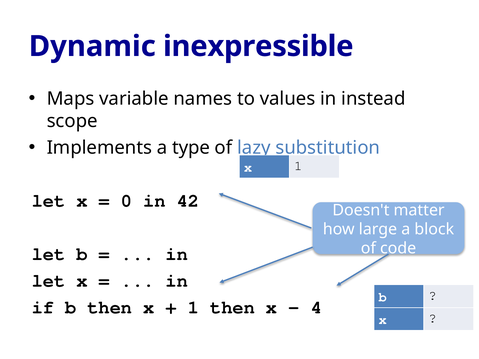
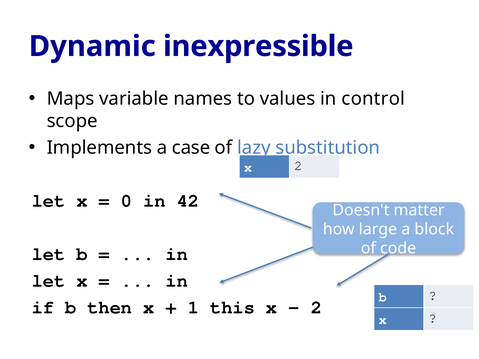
instead: instead -> control
type: type -> case
x 1: 1 -> 2
1 then: then -> this
4 at (316, 307): 4 -> 2
